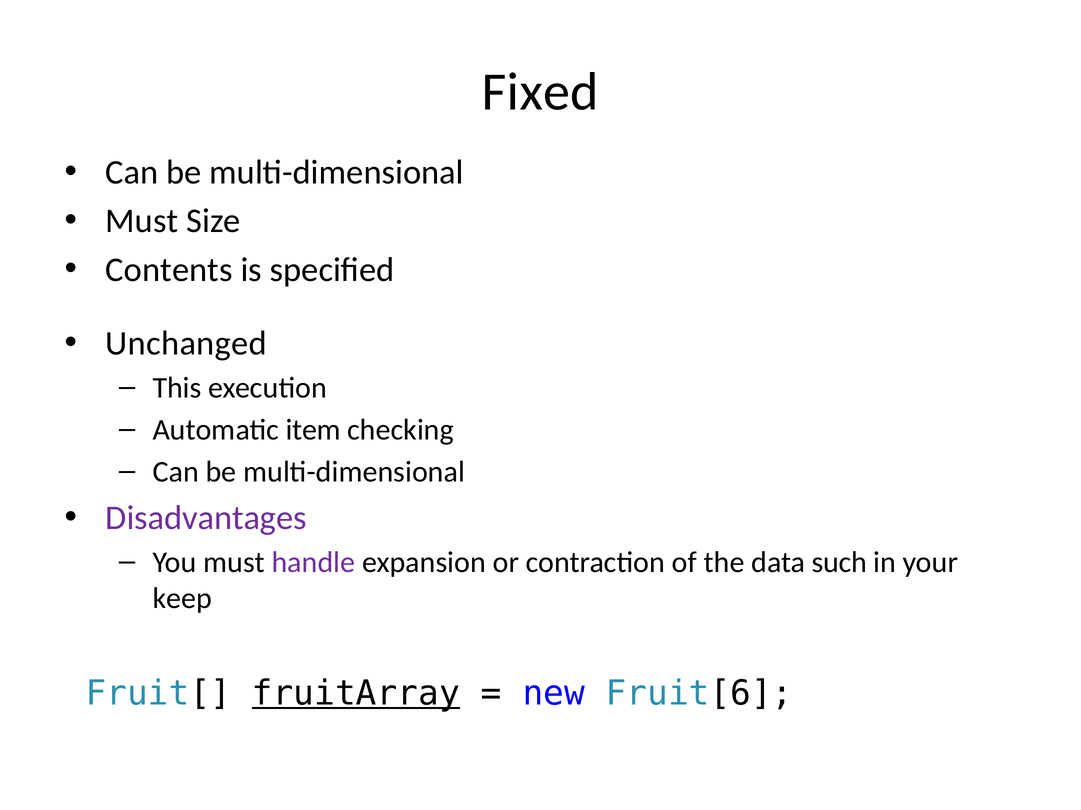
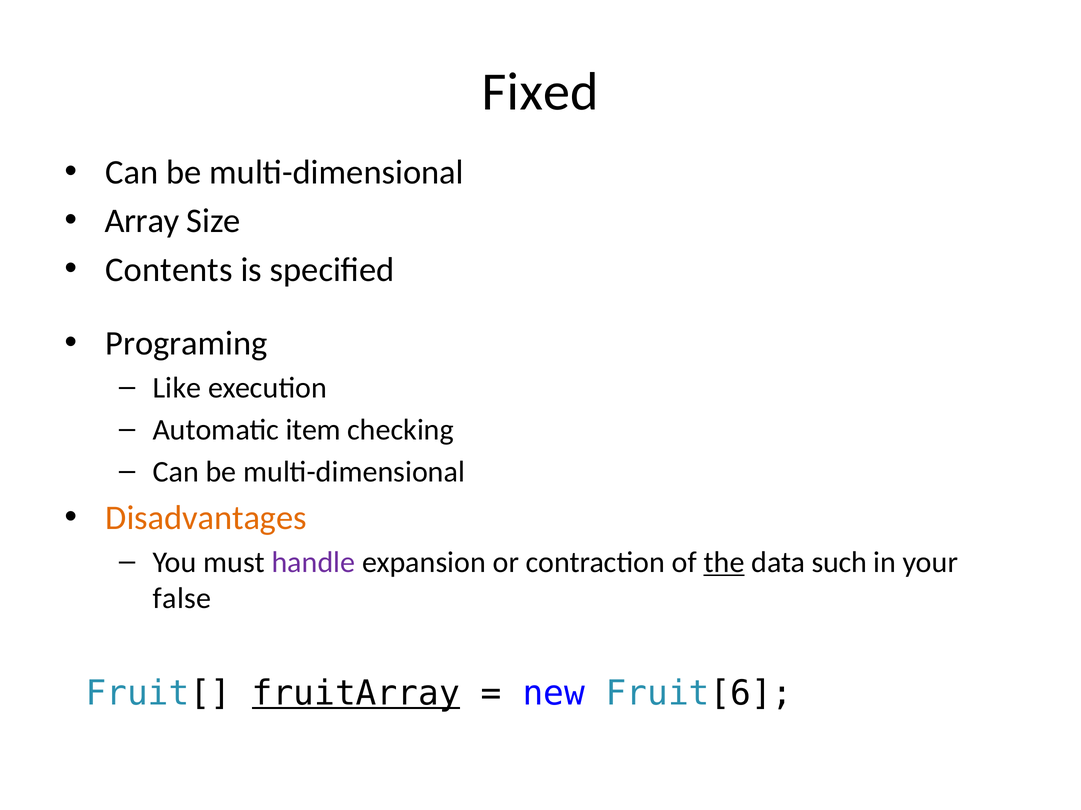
Must at (142, 221): Must -> Array
Unchanged: Unchanged -> Programing
This: This -> Like
Disadvantages colour: purple -> orange
the underline: none -> present
keep: keep -> false
